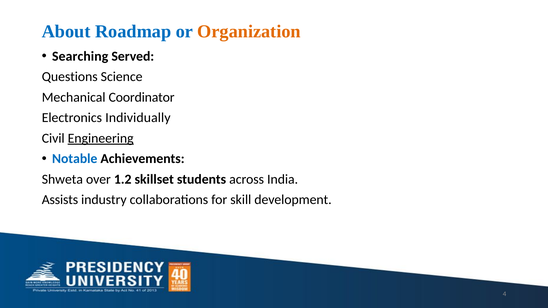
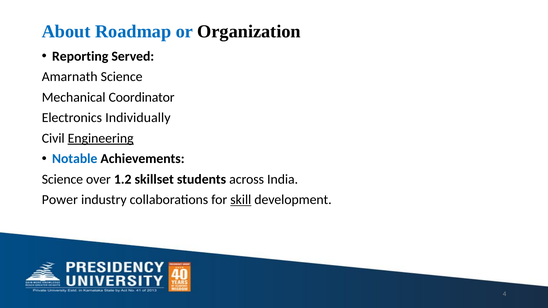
Organization colour: orange -> black
Searching: Searching -> Reporting
Questions: Questions -> Amarnath
Shweta at (62, 179): Shweta -> Science
Assists: Assists -> Power
skill underline: none -> present
